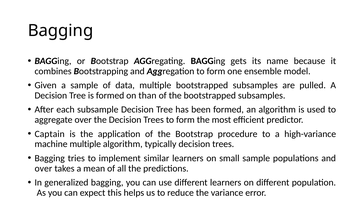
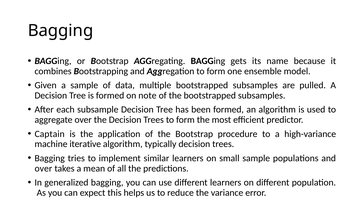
than: than -> note
machine multiple: multiple -> iterative
